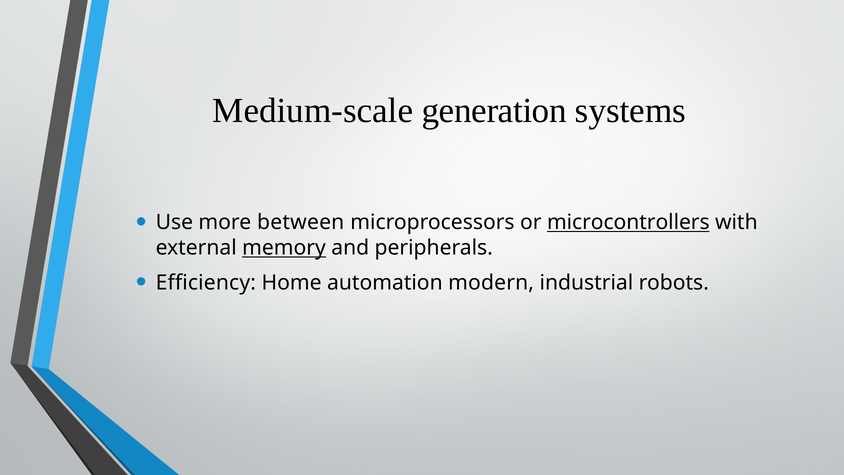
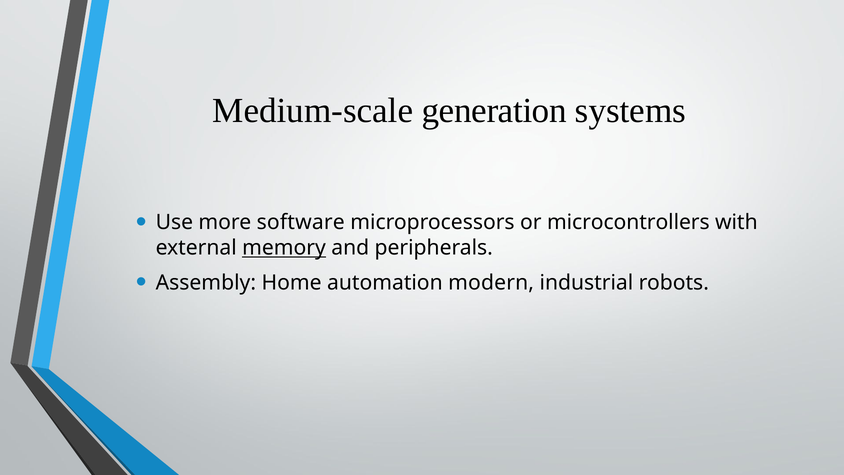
between: between -> software
microcontrollers underline: present -> none
Efficiency: Efficiency -> Assembly
